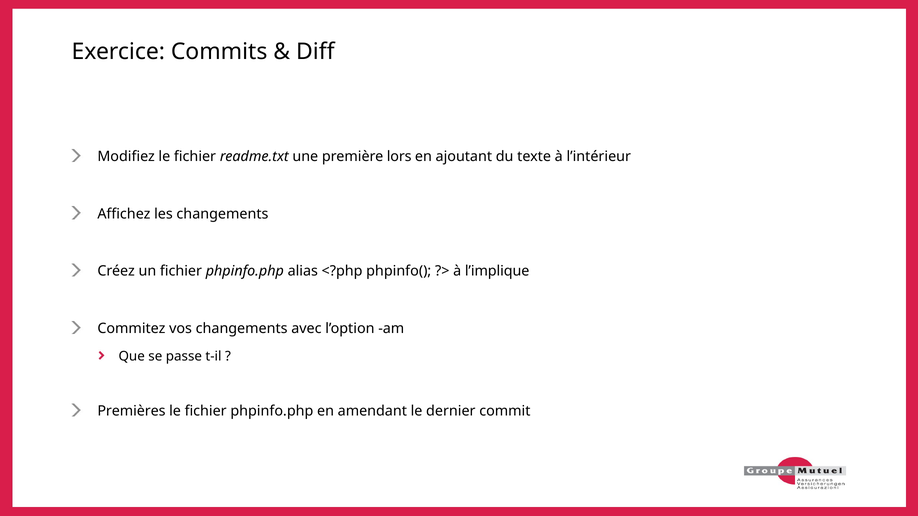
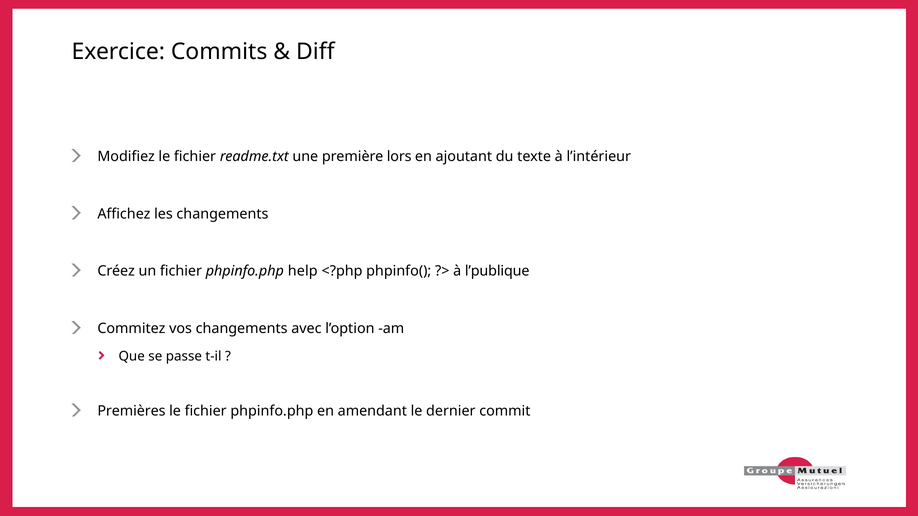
alias: alias -> help
l’implique: l’implique -> l’publique
